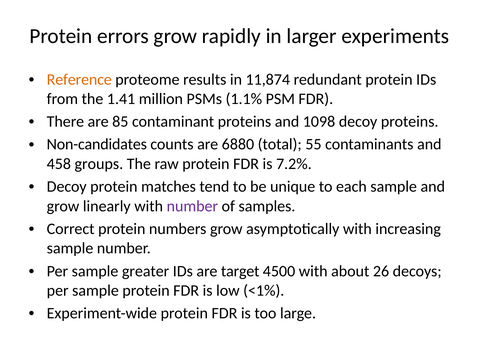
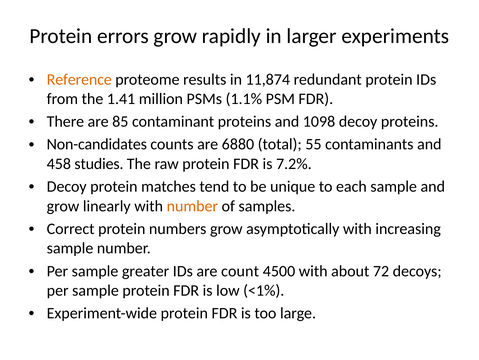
groups: groups -> studies
number at (192, 206) colour: purple -> orange
target: target -> count
26: 26 -> 72
